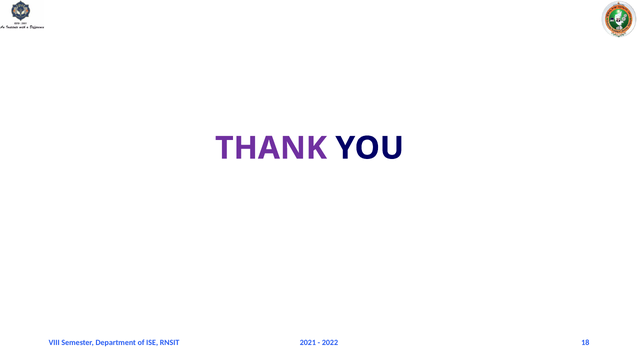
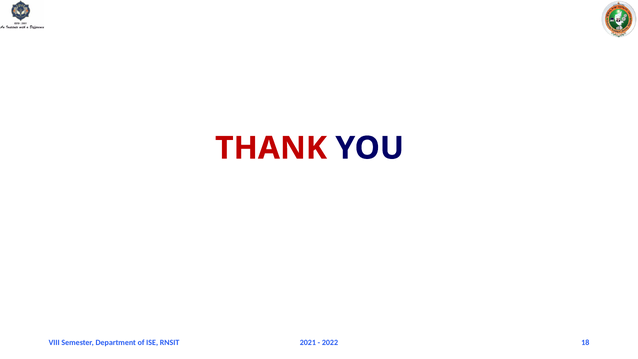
THANK colour: purple -> red
